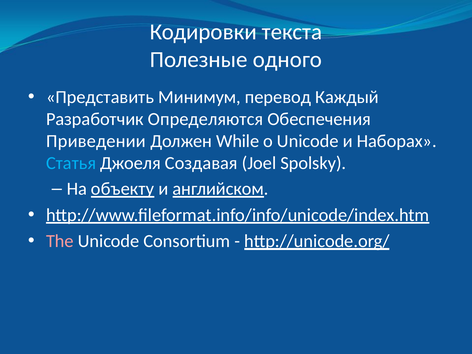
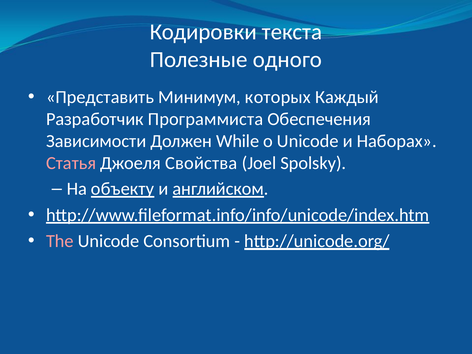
перевод: перевод -> которых
Определяются: Определяются -> Программиста
Приведении: Приведении -> Зависимости
Статья colour: light blue -> pink
Создавая: Создавая -> Свойства
